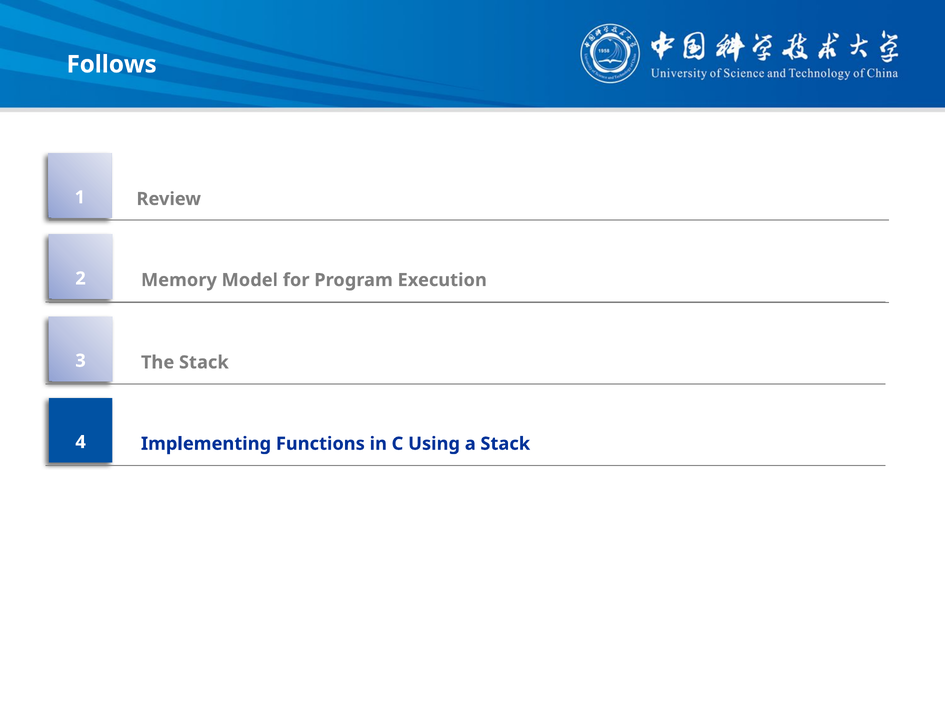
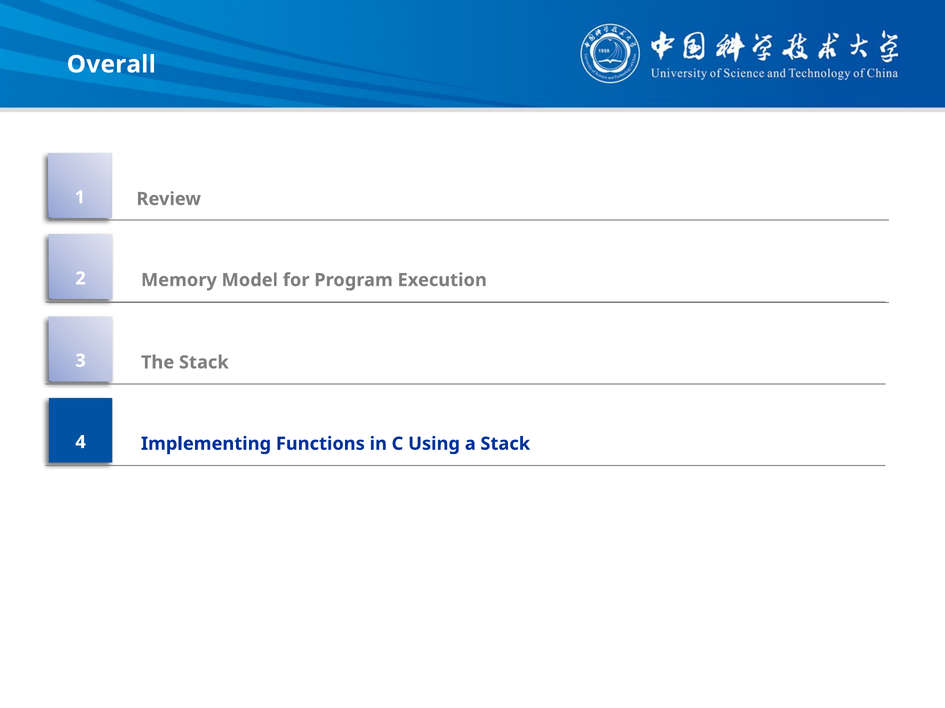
Follows: Follows -> Overall
